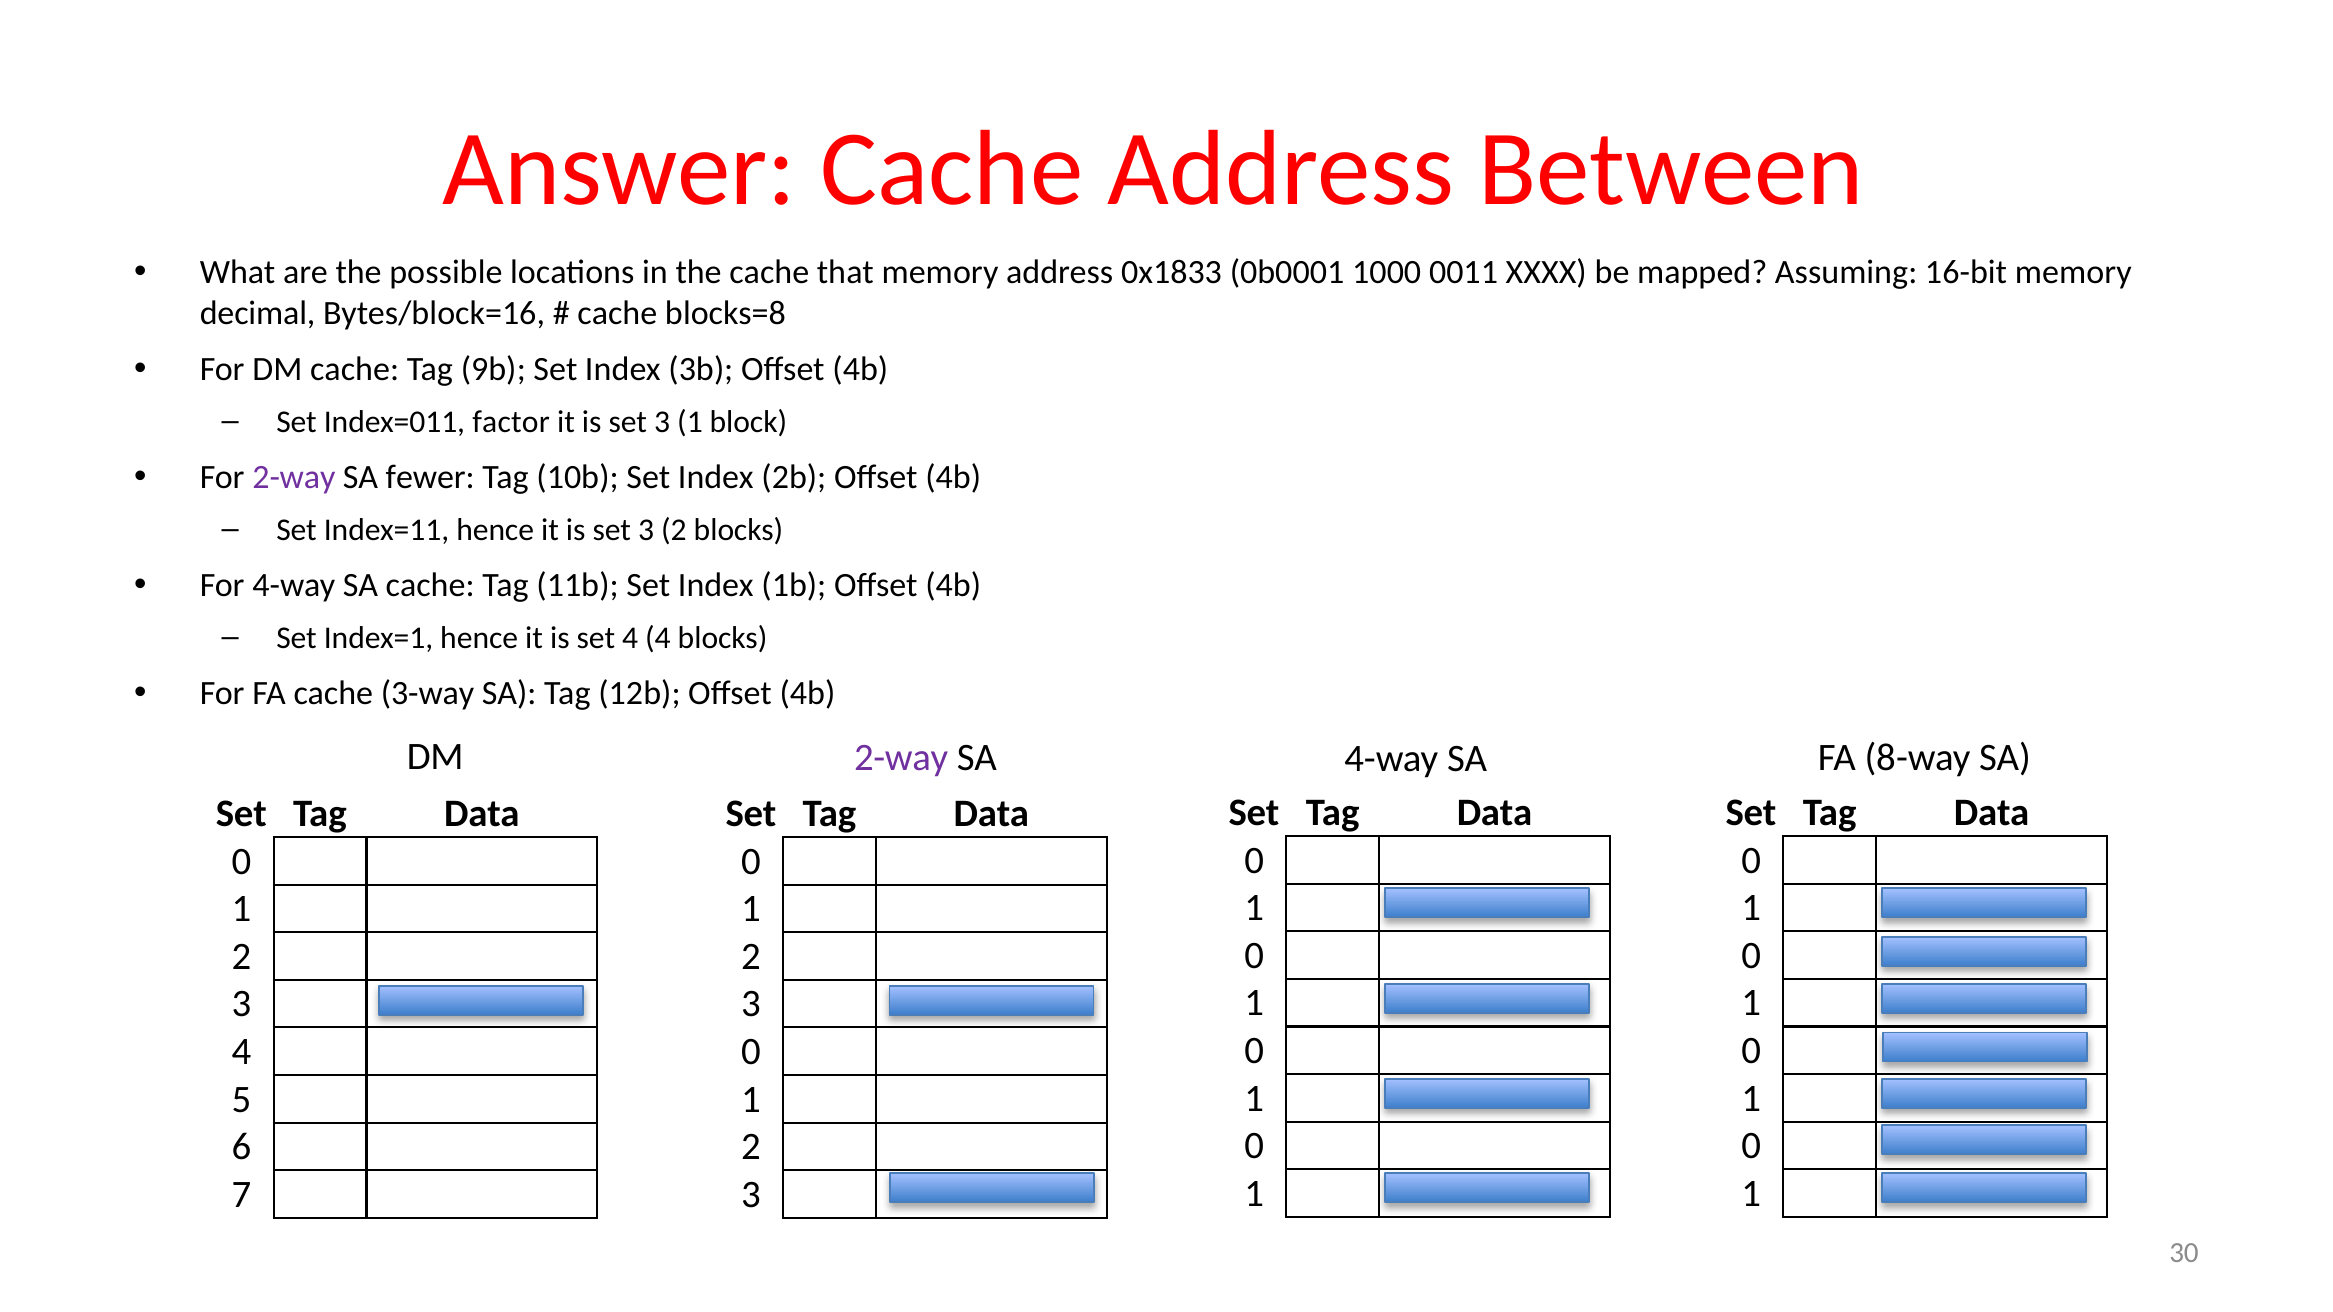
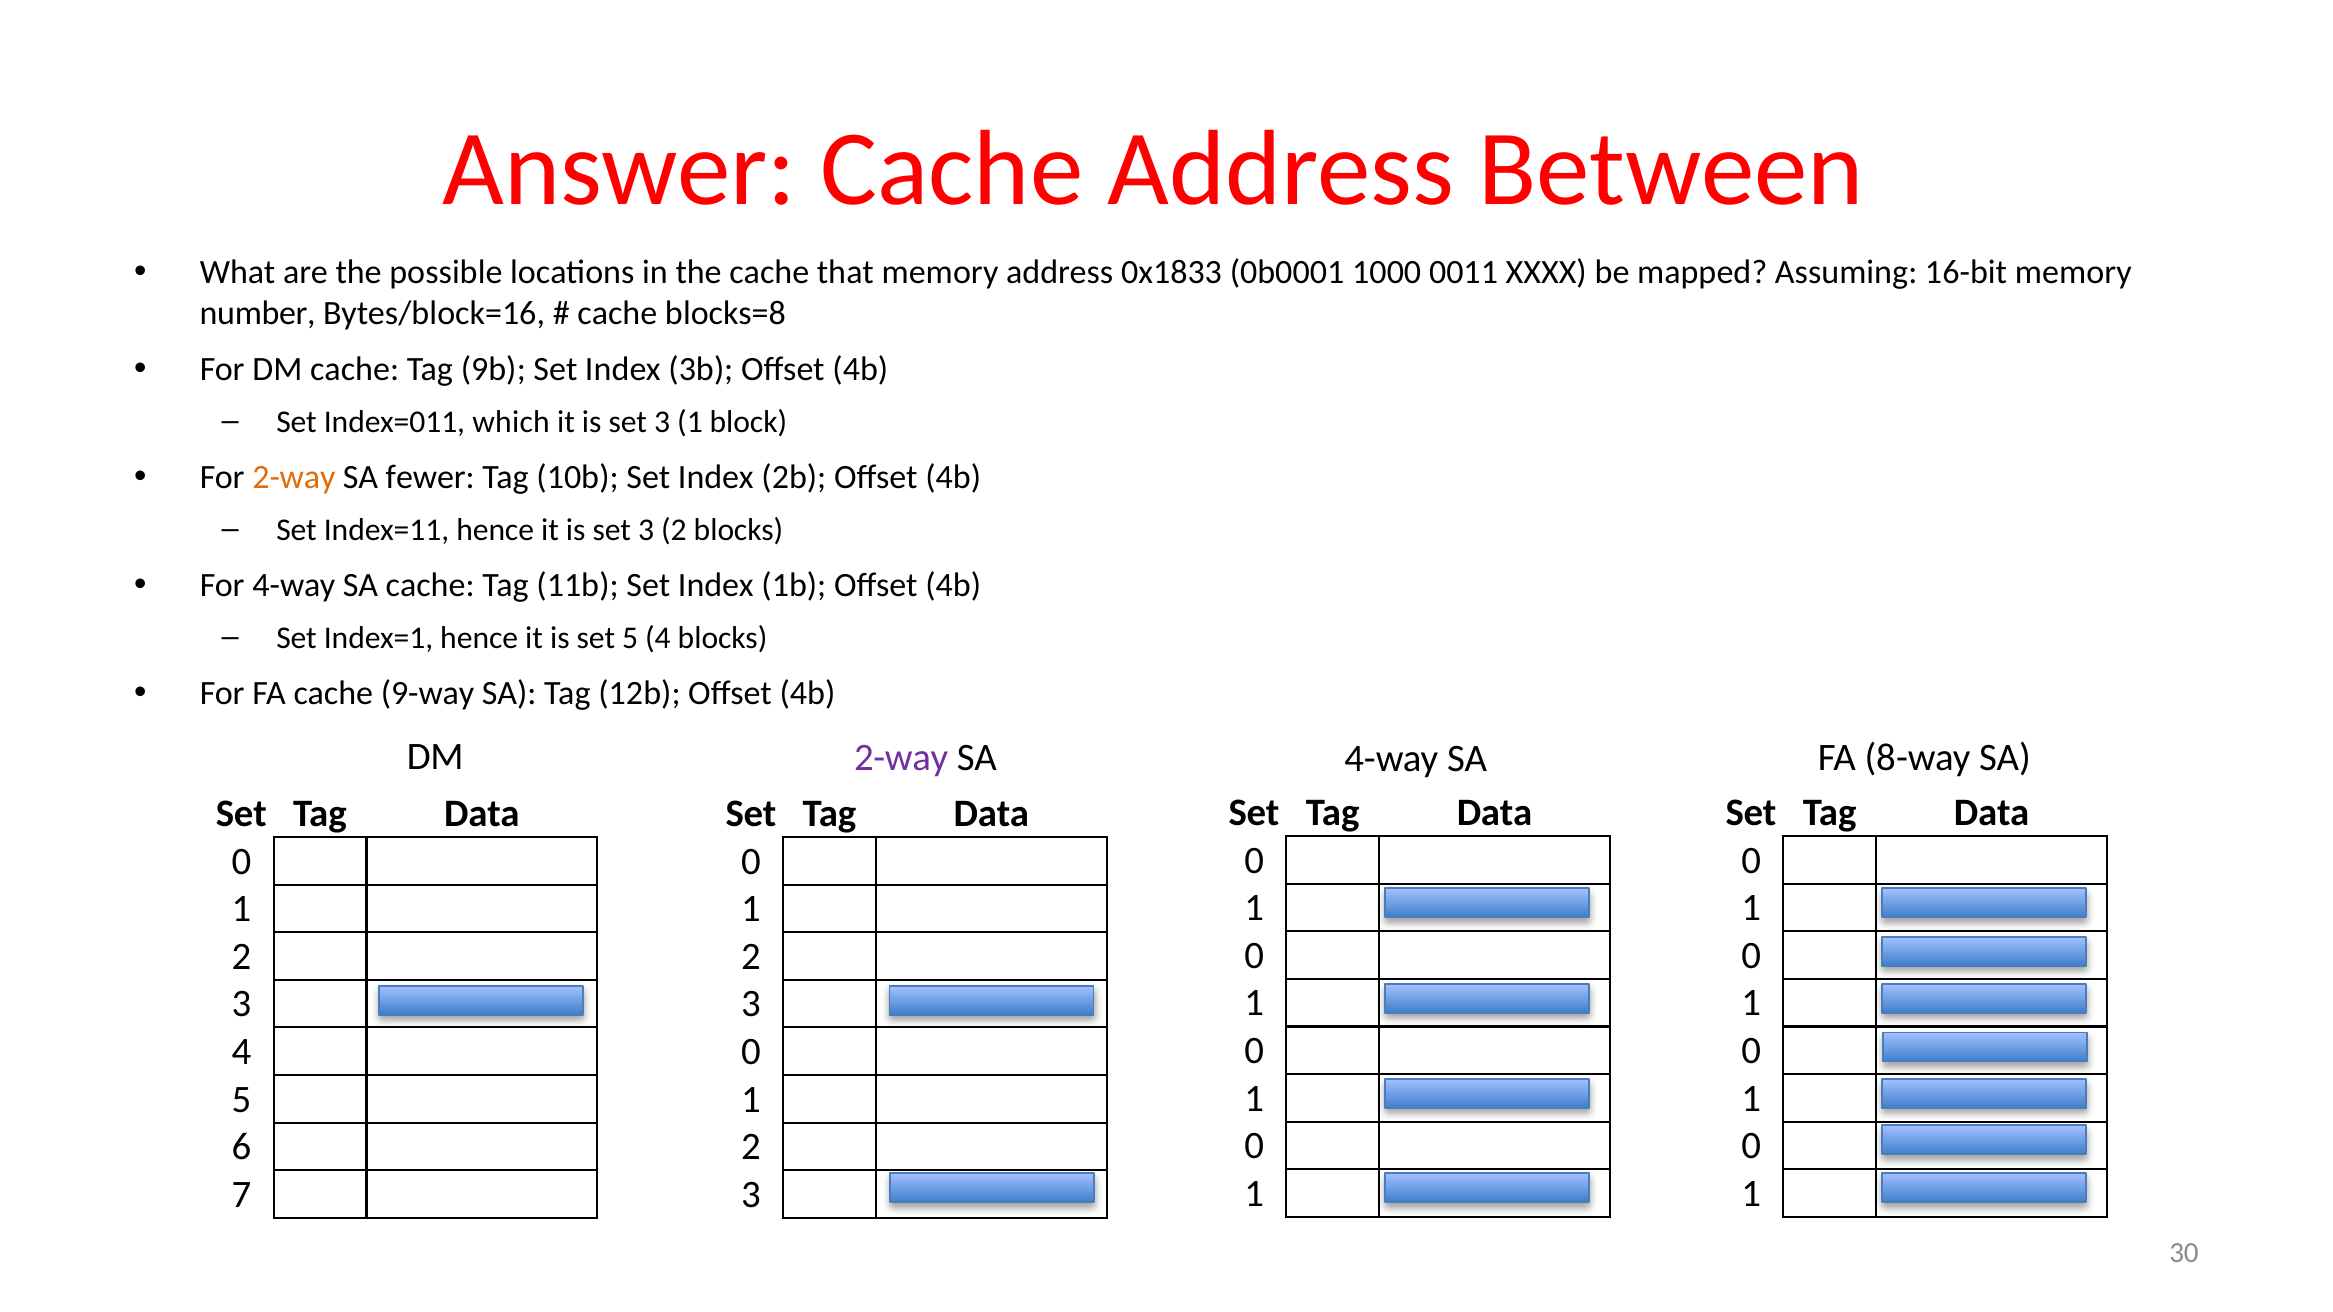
decimal: decimal -> number
factor: factor -> which
2-way at (294, 478) colour: purple -> orange
set 4: 4 -> 5
3-way: 3-way -> 9-way
